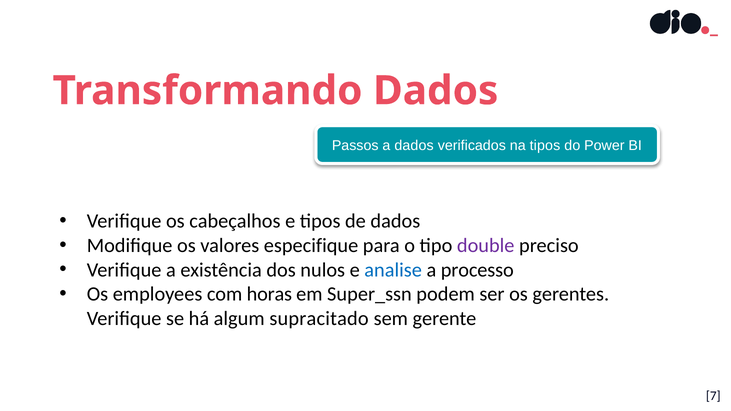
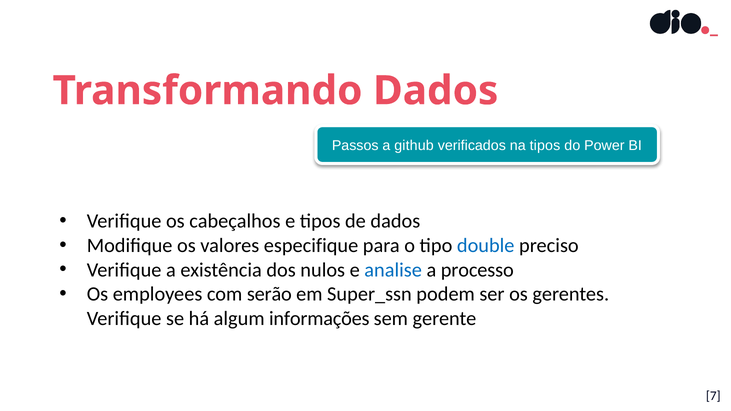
a dados: dados -> github
double colour: purple -> blue
horas: horas -> serão
supracitado: supracitado -> informações
